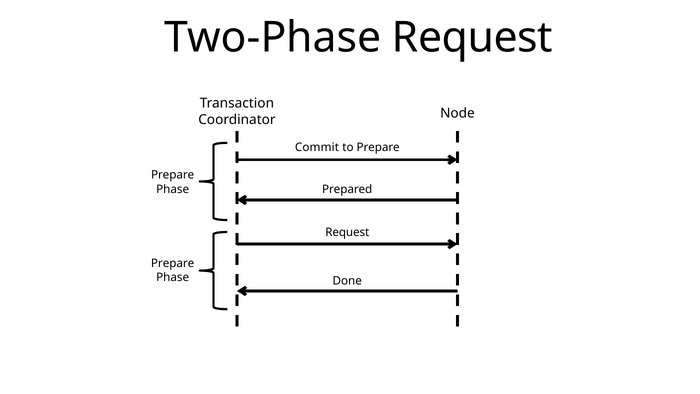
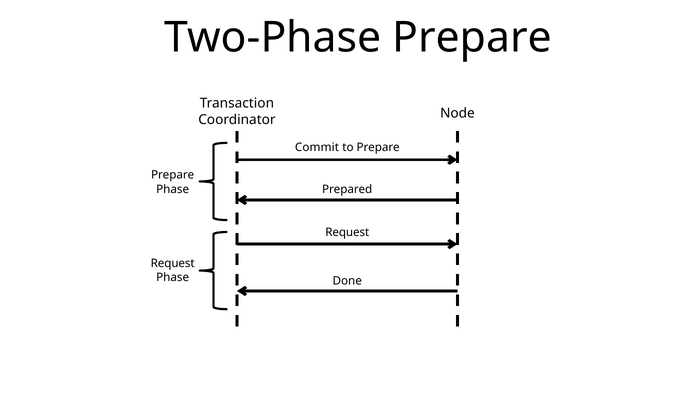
Two-Phase Request: Request -> Prepare
Prepare at (173, 263): Prepare -> Request
